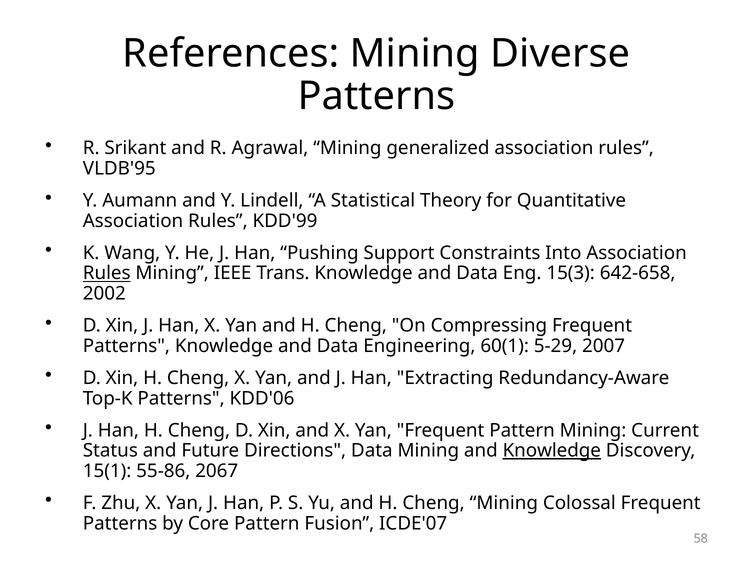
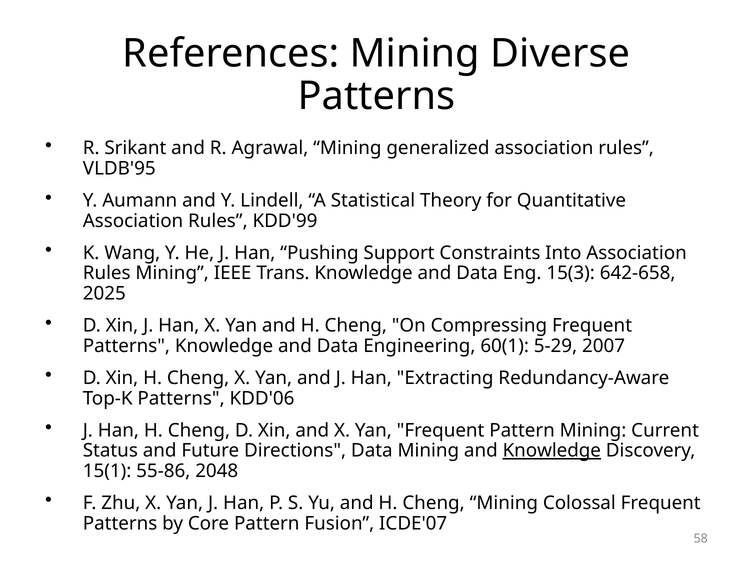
Rules at (107, 273) underline: present -> none
2002: 2002 -> 2025
2067: 2067 -> 2048
